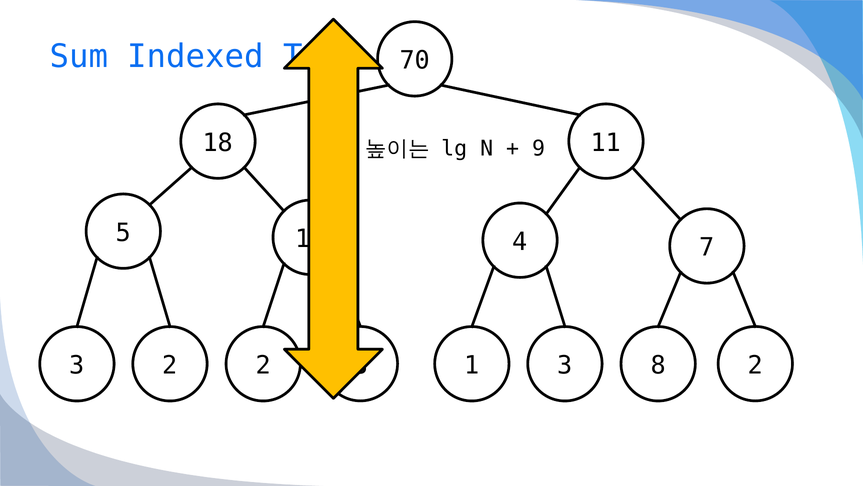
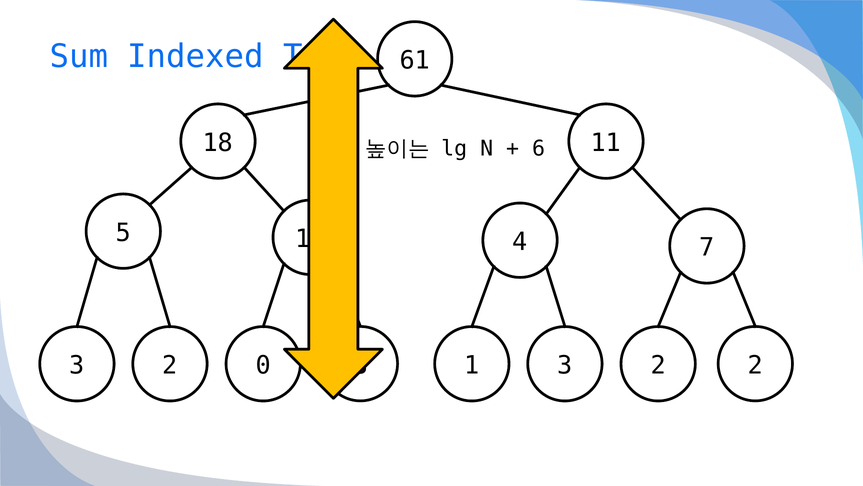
70: 70 -> 61
9: 9 -> 6
2 2: 2 -> 0
3 8: 8 -> 2
